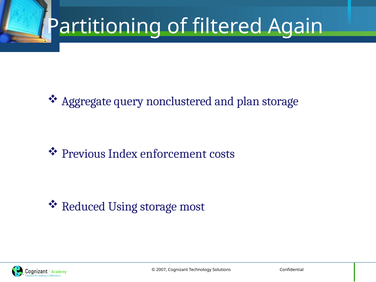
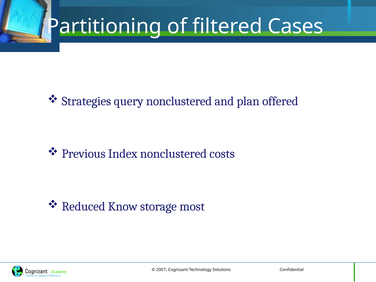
Again: Again -> Cases
Aggregate: Aggregate -> Strategies
plan storage: storage -> offered
Index enforcement: enforcement -> nonclustered
Using: Using -> Know
